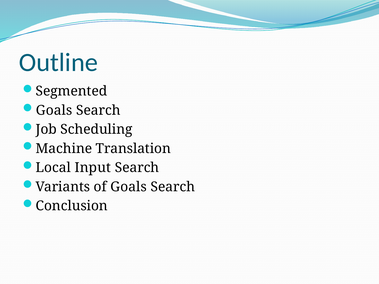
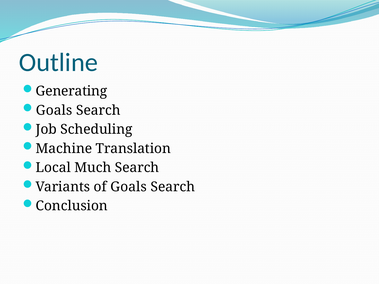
Segmented: Segmented -> Generating
Input: Input -> Much
